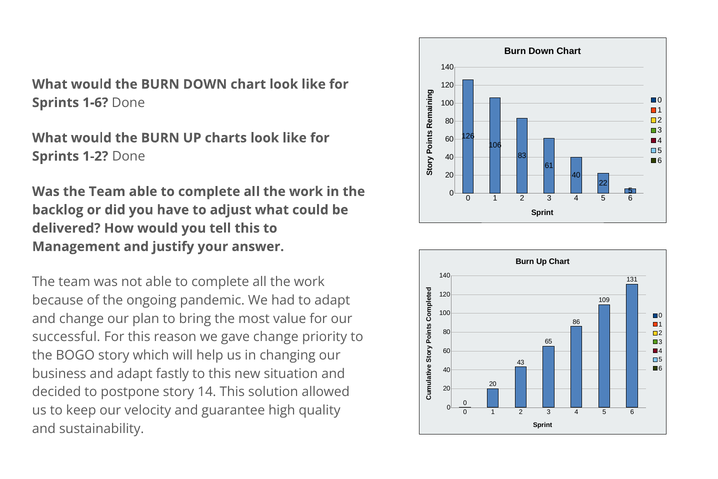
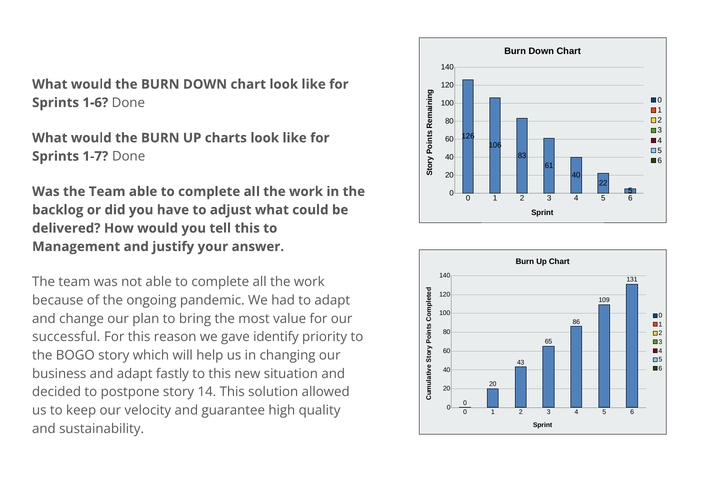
1-2: 1-2 -> 1-7
gave change: change -> identify
